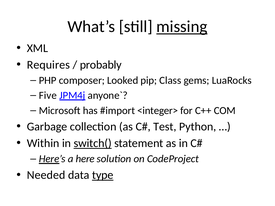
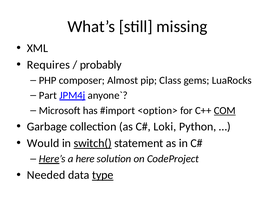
missing underline: present -> none
Looked: Looked -> Almost
Five: Five -> Part
<integer>: <integer> -> <option>
COM underline: none -> present
Test: Test -> Loki
Within: Within -> Would
